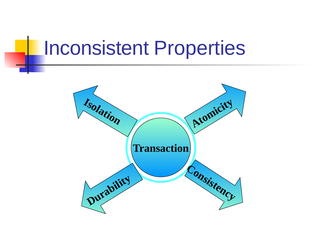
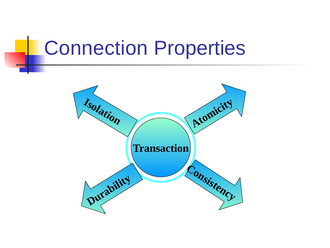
Inconsistent: Inconsistent -> Connection
